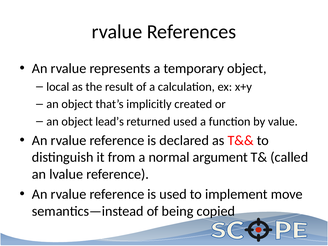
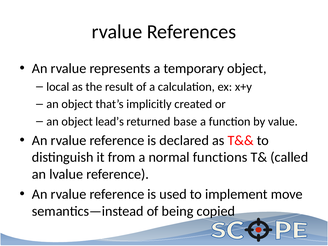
returned used: used -> base
argument: argument -> functions
